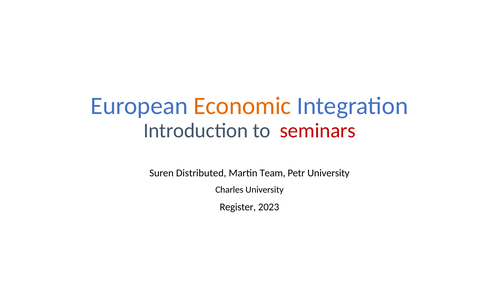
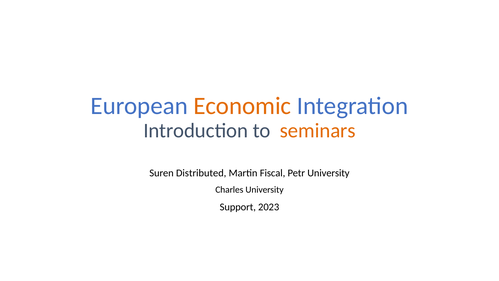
seminars colour: red -> orange
Team: Team -> Fiscal
Register: Register -> Support
